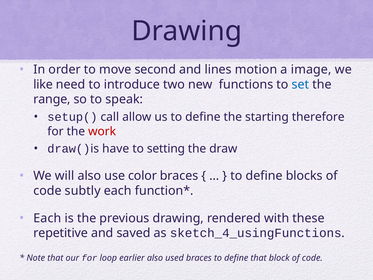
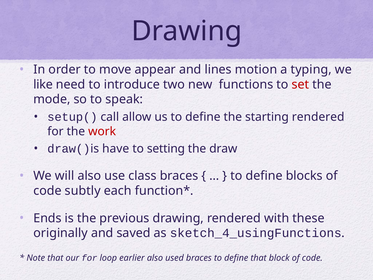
second: second -> appear
image: image -> typing
set colour: blue -> red
range: range -> mode
starting therefore: therefore -> rendered
color: color -> class
Each at (47, 218): Each -> Ends
repetitive: repetitive -> originally
